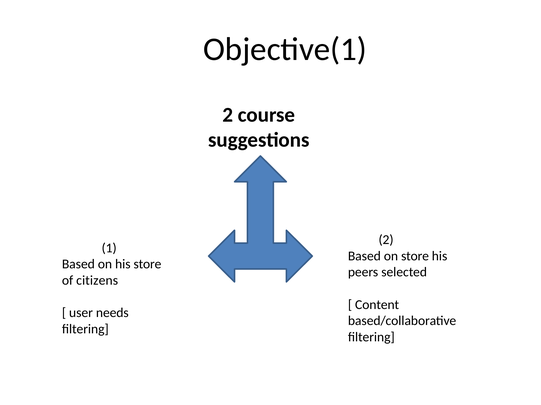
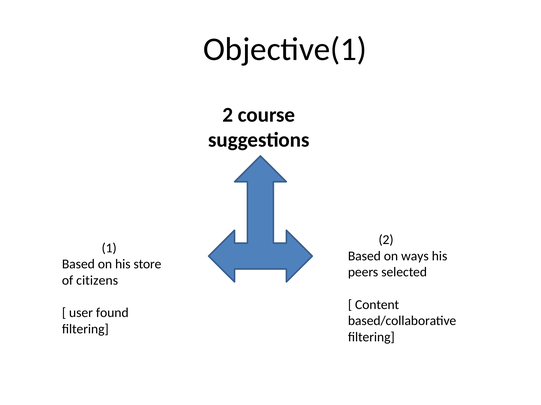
on store: store -> ways
needs: needs -> found
